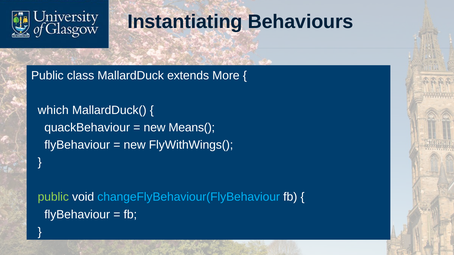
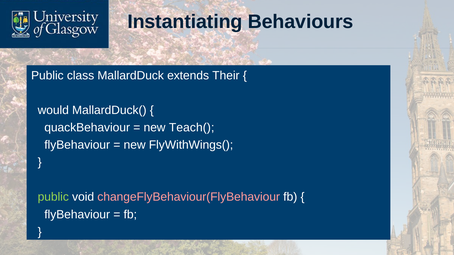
More: More -> Their
which: which -> would
Means(: Means( -> Teach(
changeFlyBehaviour(FlyBehaviour colour: light blue -> pink
